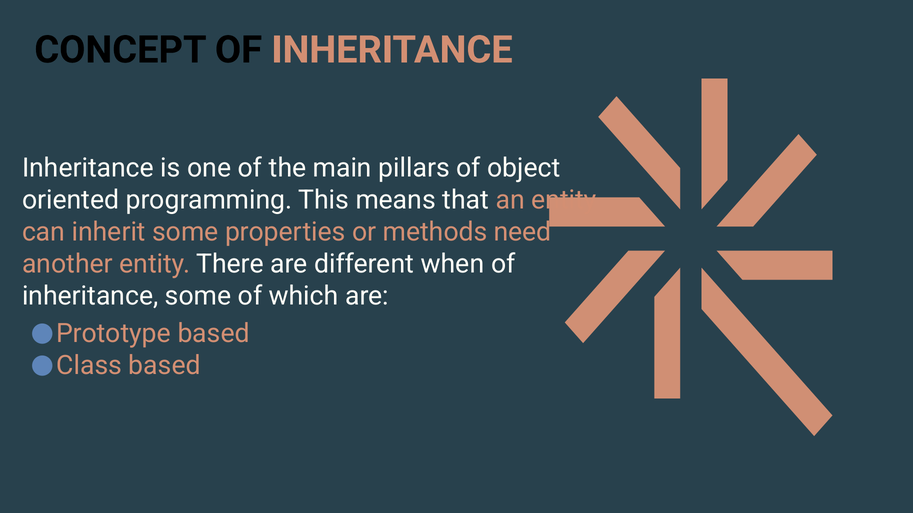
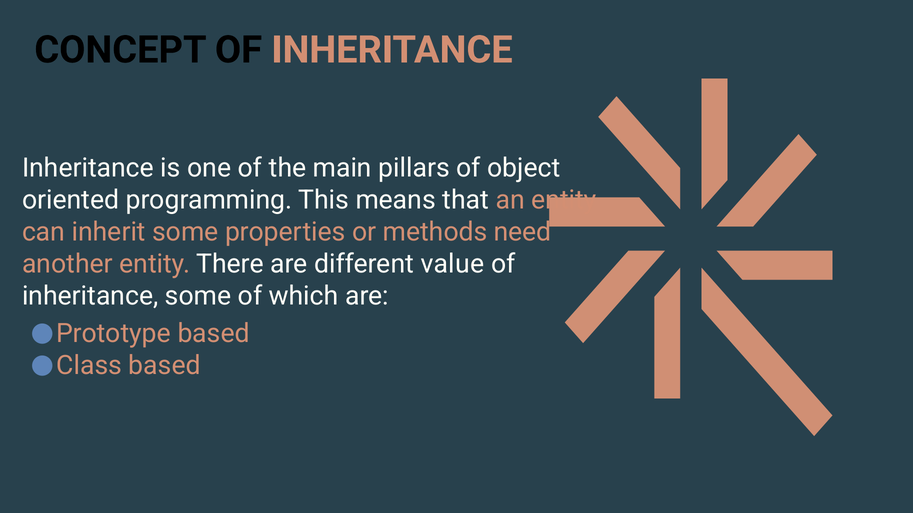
when: when -> value
